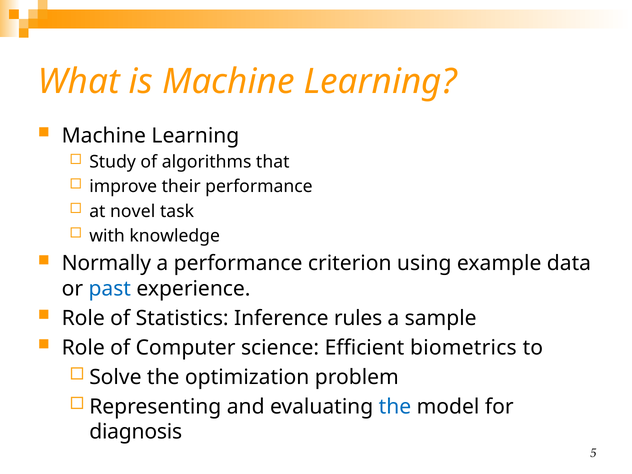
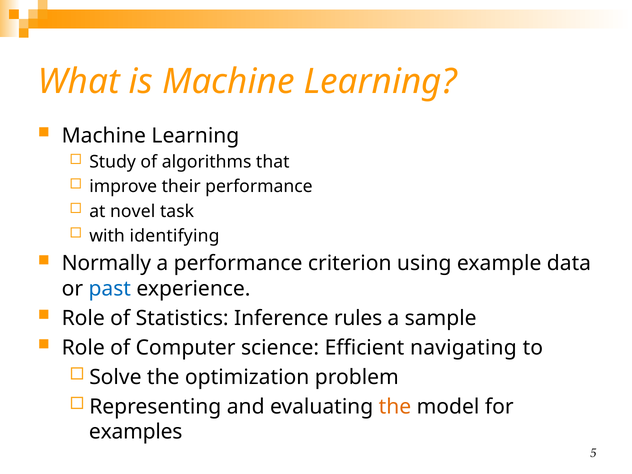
knowledge: knowledge -> identifying
biometrics: biometrics -> navigating
the at (395, 407) colour: blue -> orange
diagnosis: diagnosis -> examples
